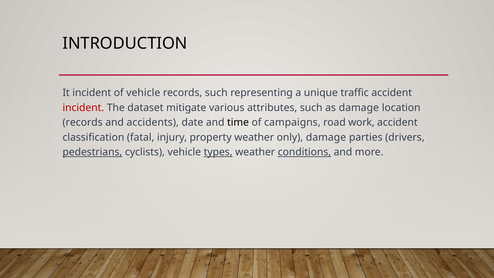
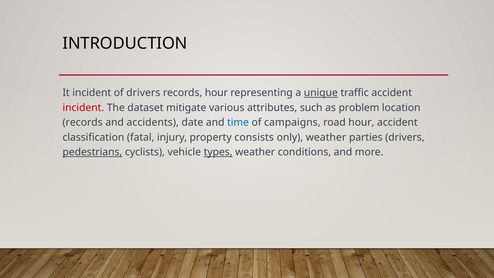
of vehicle: vehicle -> drivers
records such: such -> hour
unique underline: none -> present
as damage: damage -> problem
time colour: black -> blue
road work: work -> hour
property weather: weather -> consists
only damage: damage -> weather
conditions underline: present -> none
